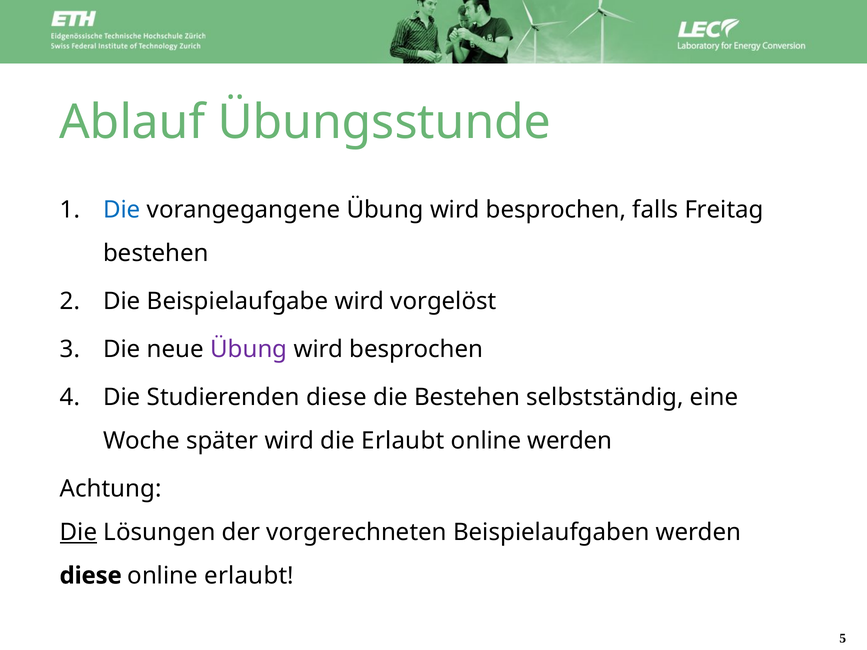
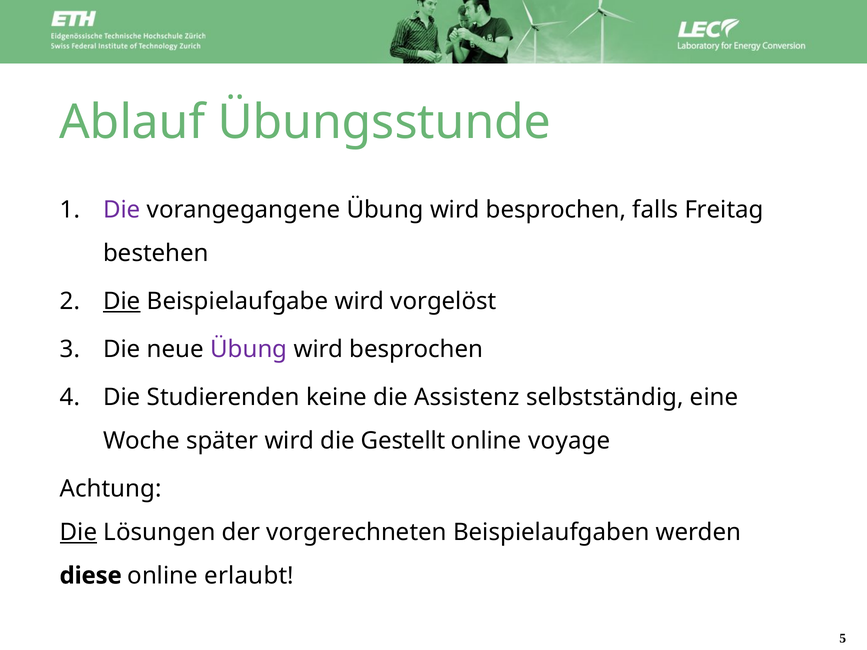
Die at (122, 210) colour: blue -> purple
Die at (122, 301) underline: none -> present
Studierenden diese: diese -> keine
die Bestehen: Bestehen -> Assistenz
die Erlaubt: Erlaubt -> Gestellt
online werden: werden -> voyage
